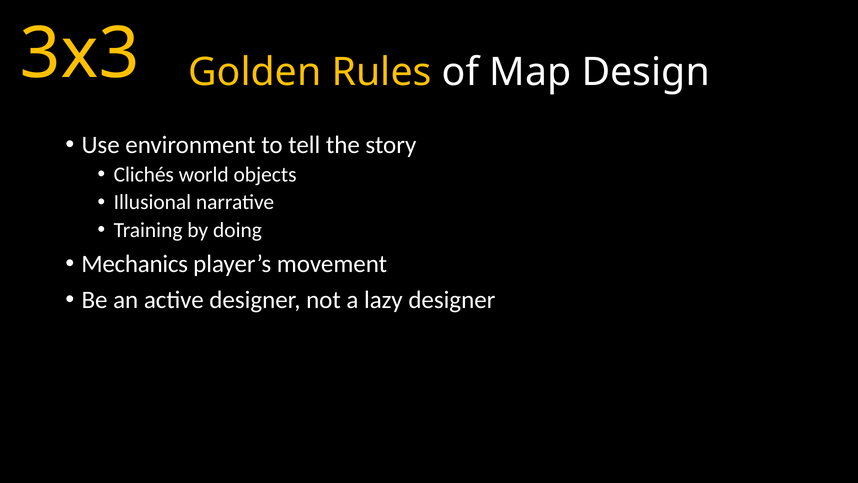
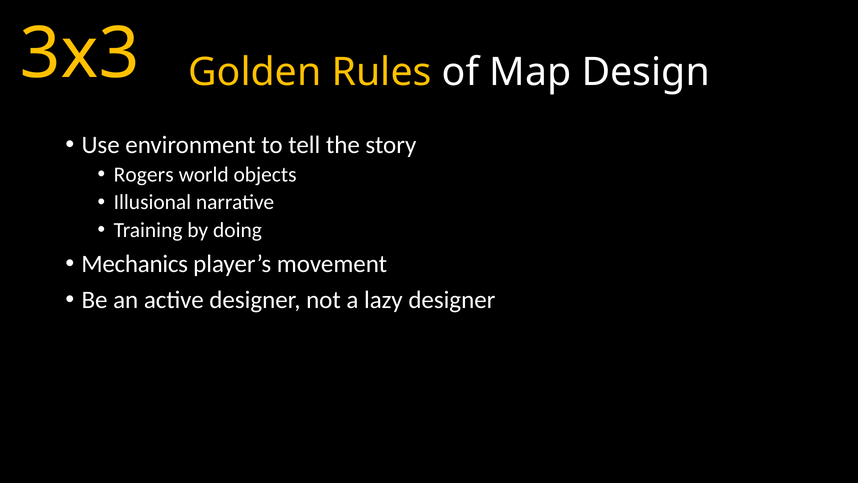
Clichés: Clichés -> Rogers
